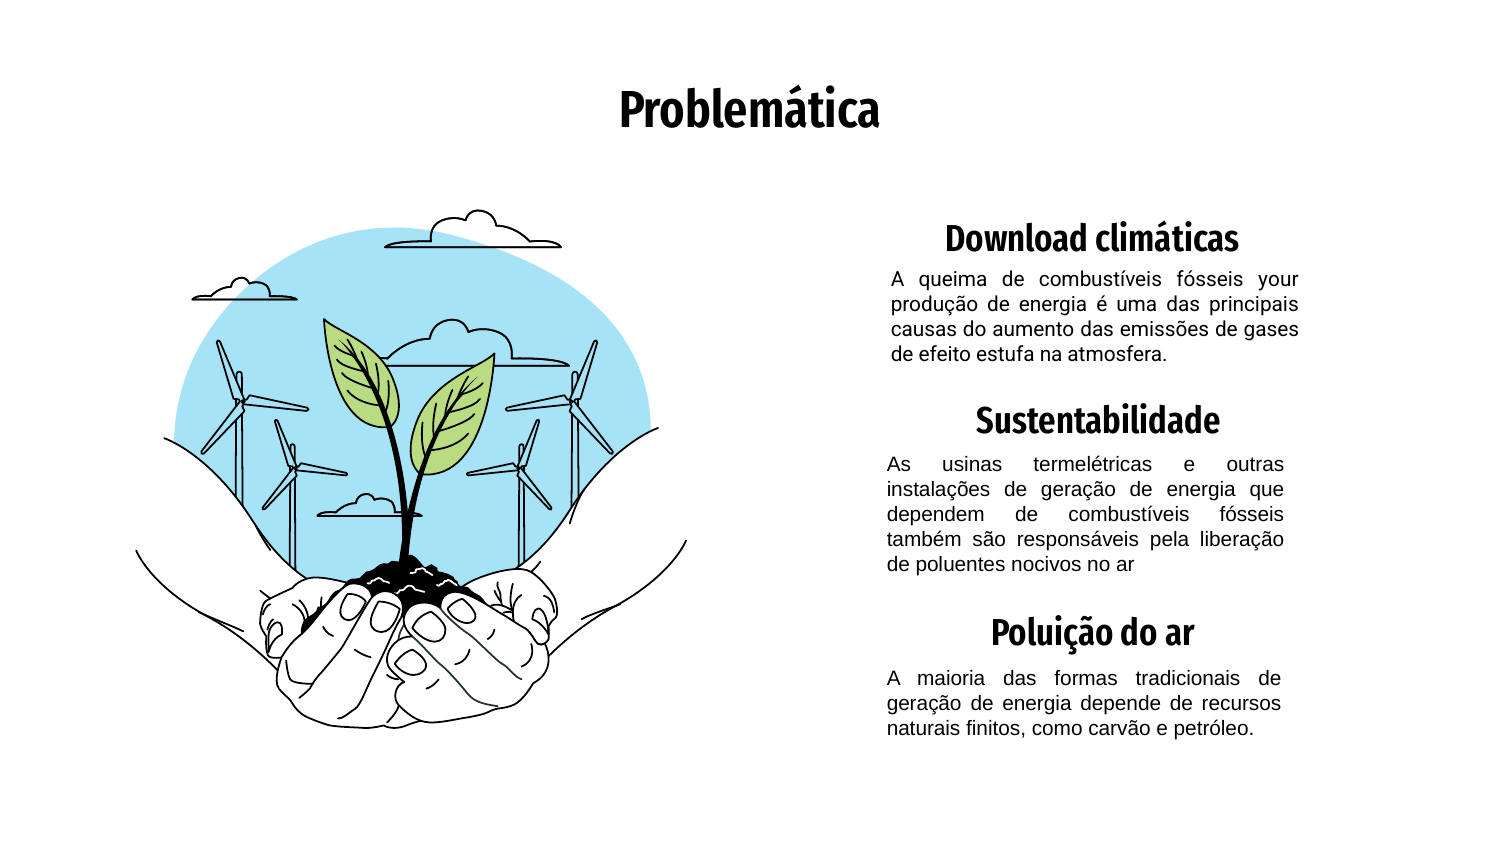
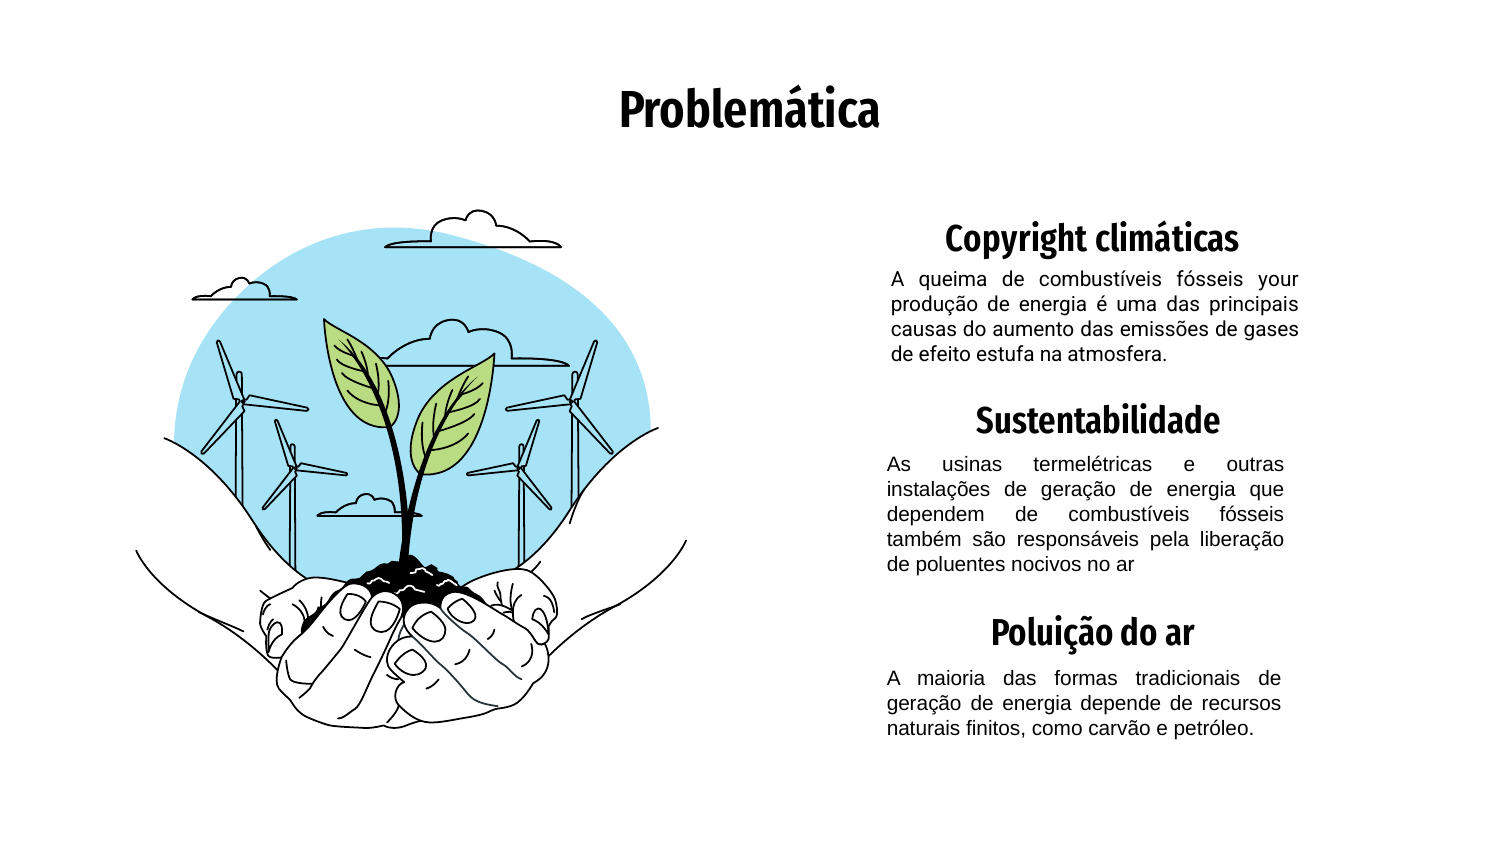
Download: Download -> Copyright
